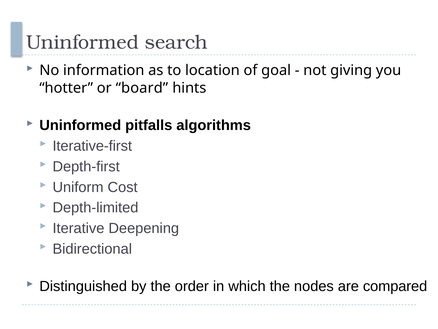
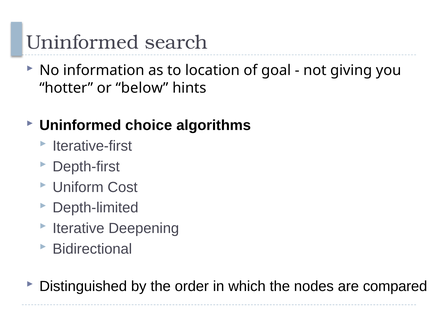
board: board -> below
pitfalls: pitfalls -> choice
